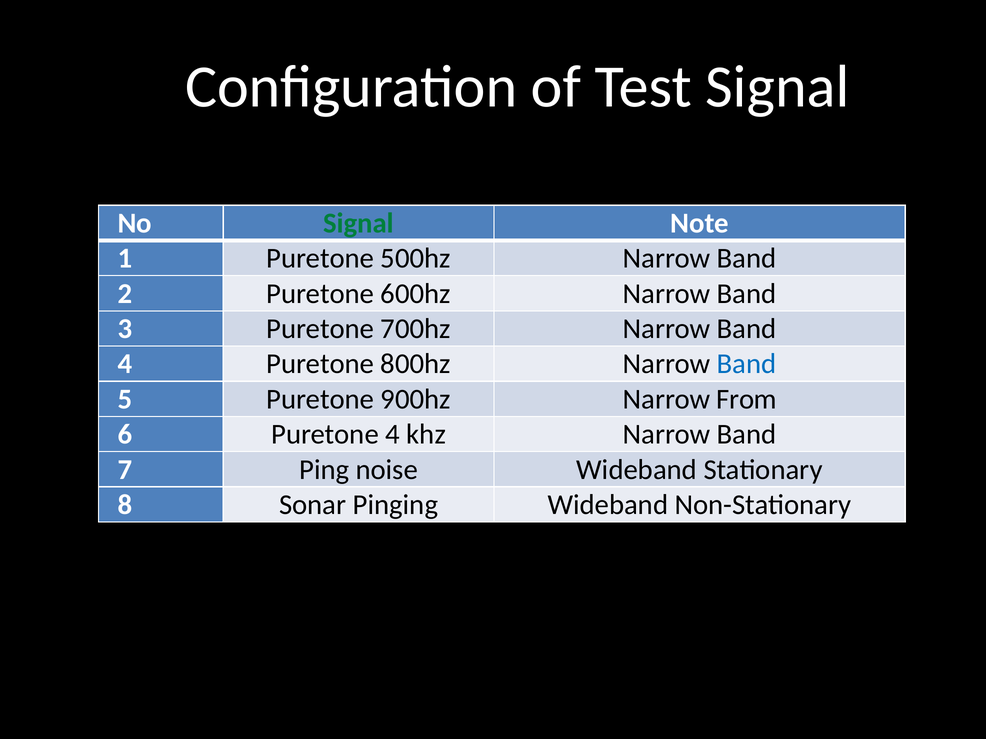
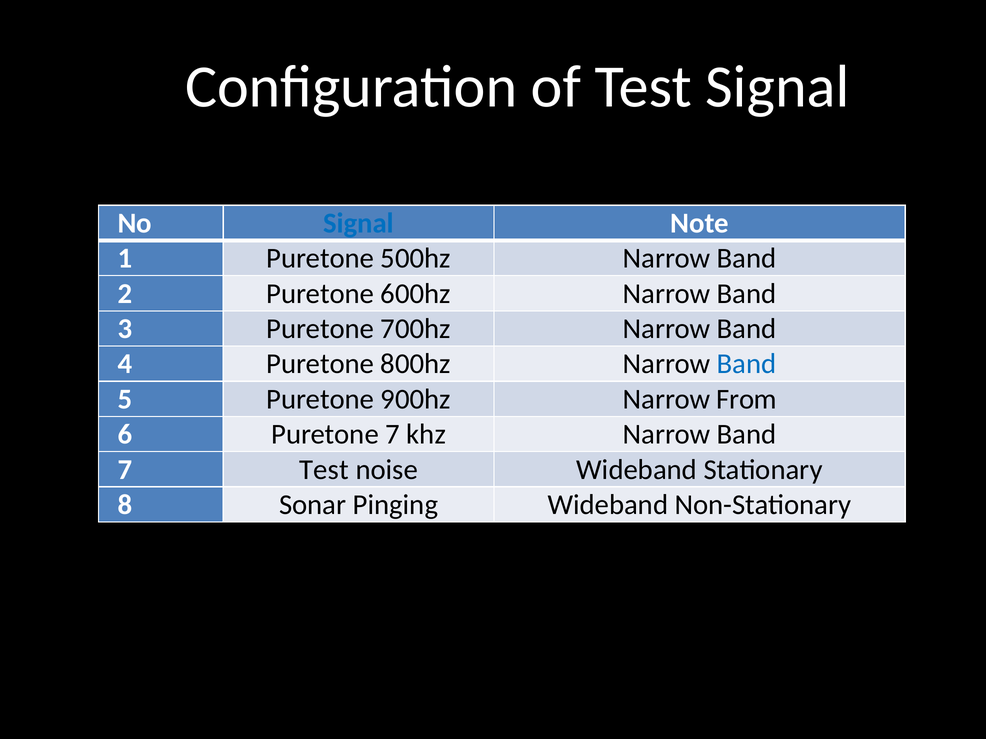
Signal at (359, 223) colour: green -> blue
Puretone 4: 4 -> 7
7 Ping: Ping -> Test
